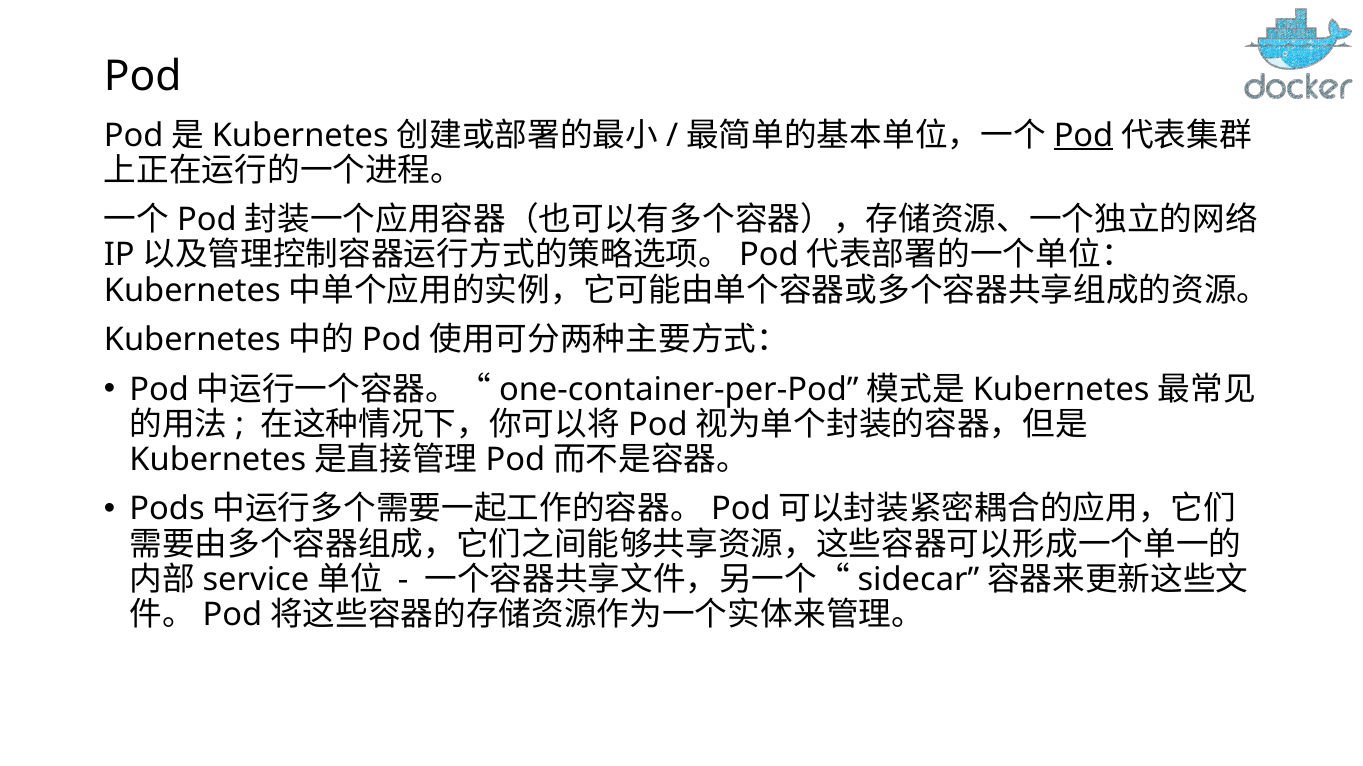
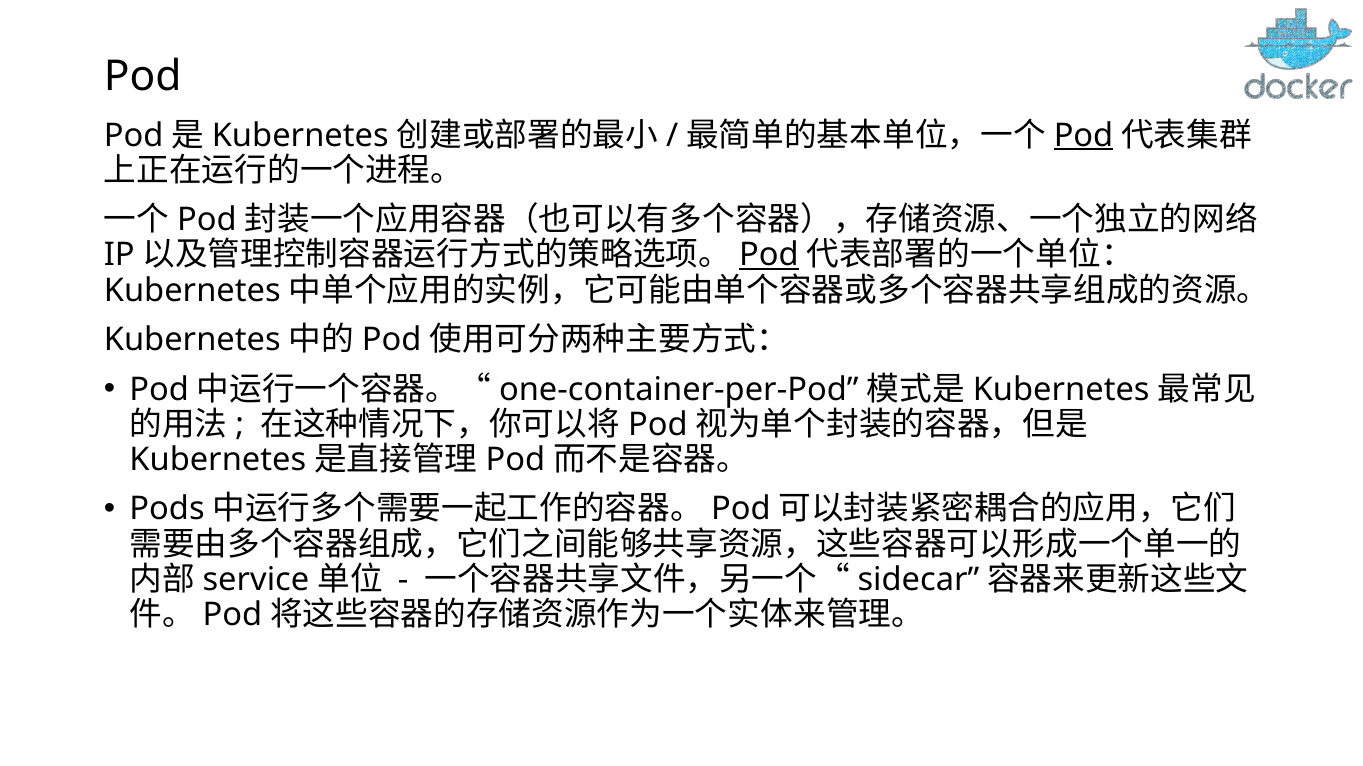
Pod at (769, 255) underline: none -> present
